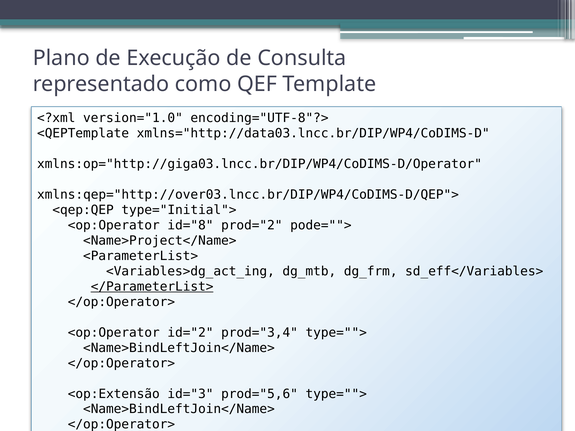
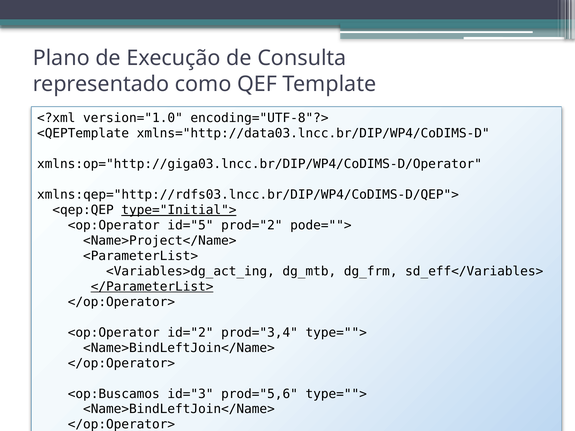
xmlns:qep="http://over03.lncc.br/DIP/WP4/CoDIMS-D/QEP">: xmlns:qep="http://over03.lncc.br/DIP/WP4/CoDIMS-D/QEP"> -> xmlns:qep="http://rdfs03.lncc.br/DIP/WP4/CoDIMS-D/QEP">
type="Initial"> underline: none -> present
id="8: id="8 -> id="5
<op:Extensão: <op:Extensão -> <op:Buscamos
